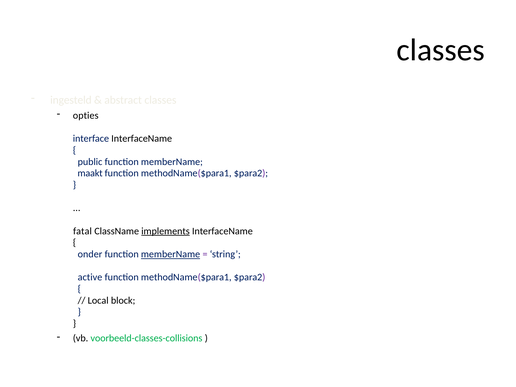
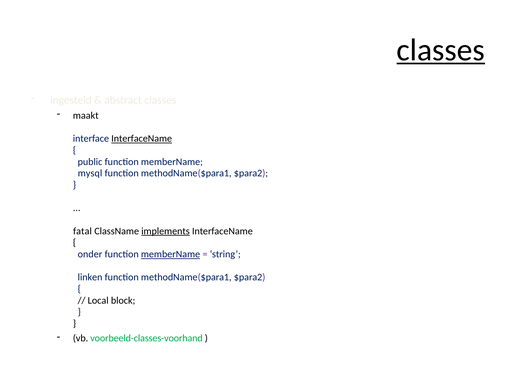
classes at (441, 50) underline: none -> present
opties: opties -> maakt
InterfaceName at (142, 139) underline: none -> present
maakt: maakt -> mysql
active: active -> linken
voorbeeld-classes-collisions: voorbeeld-classes-collisions -> voorbeeld-classes-voorhand
